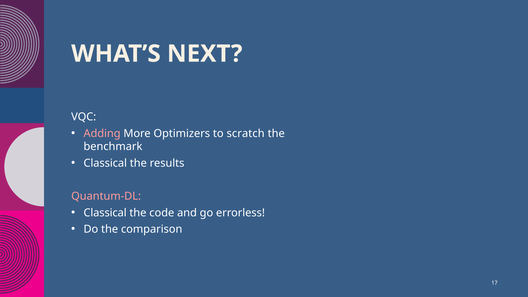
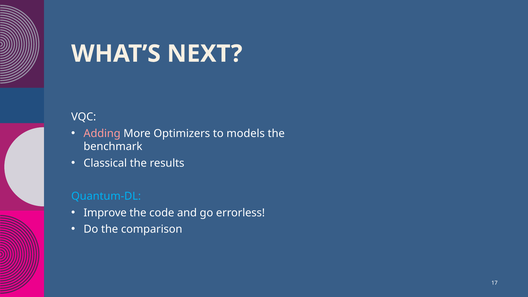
scratch: scratch -> models
Quantum-DL colour: pink -> light blue
Classical at (105, 213): Classical -> Improve
